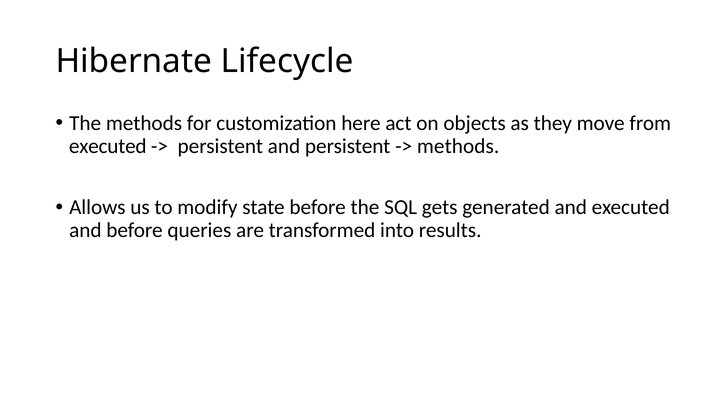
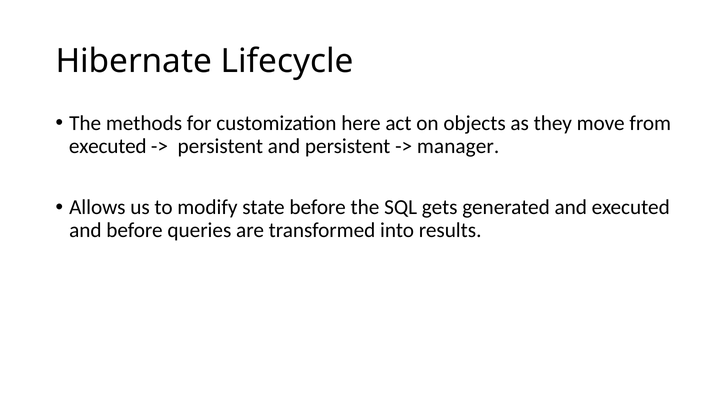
methods at (458, 146): methods -> manager
